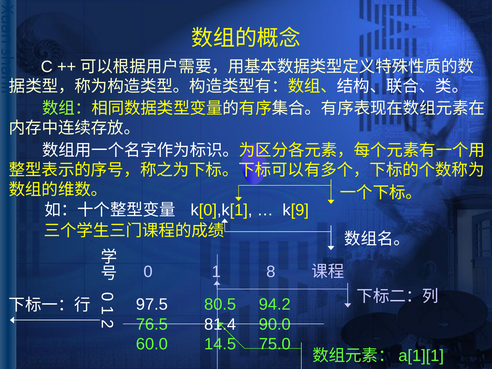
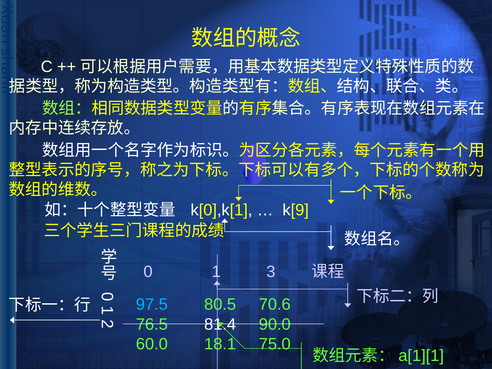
8: 8 -> 3
97.5 colour: white -> light blue
94.2: 94.2 -> 70.6
14.5: 14.5 -> 18.1
